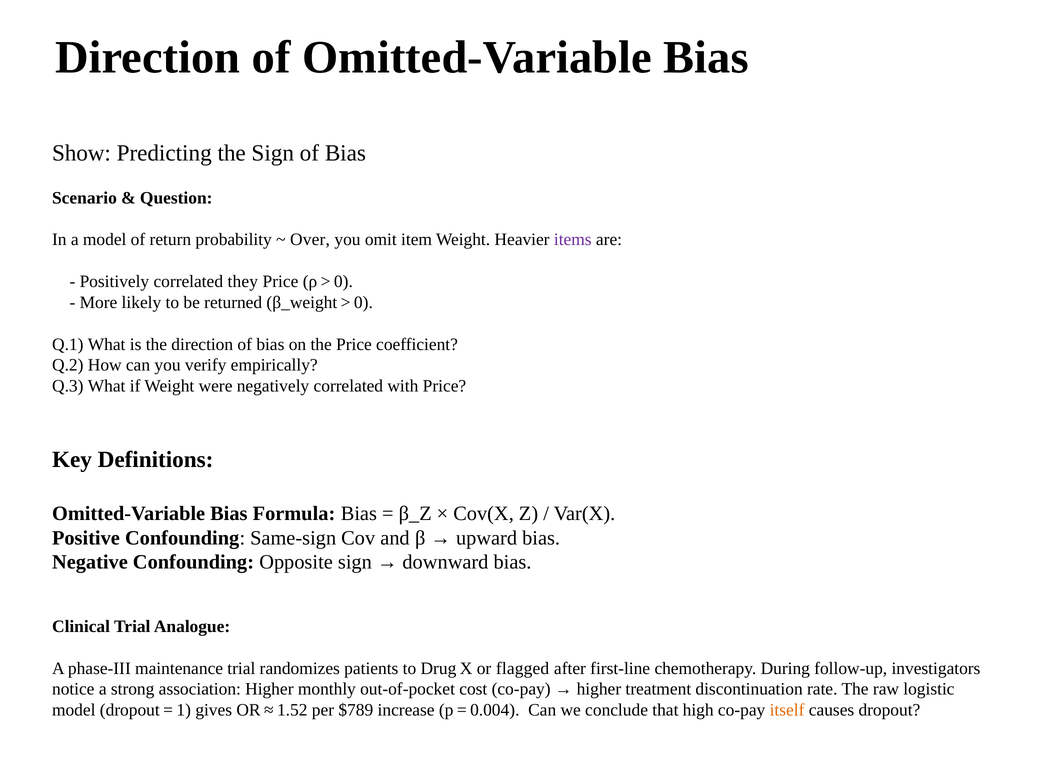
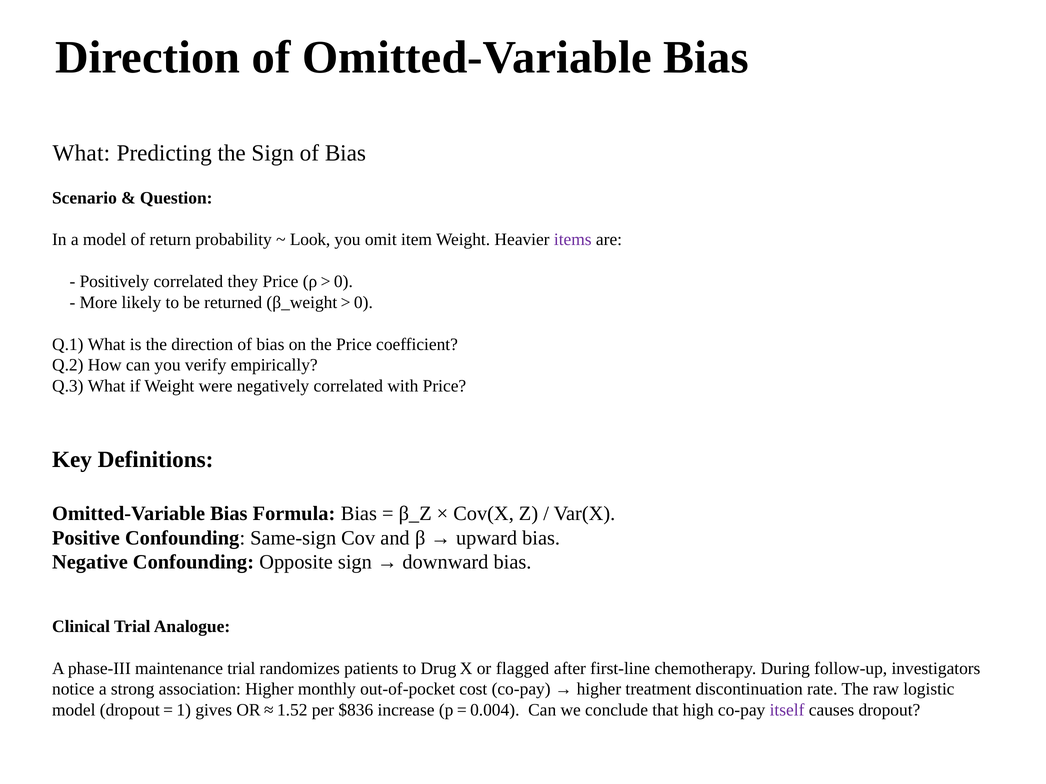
Show at (81, 153): Show -> What
Over: Over -> Look
$789: $789 -> $836
itself colour: orange -> purple
